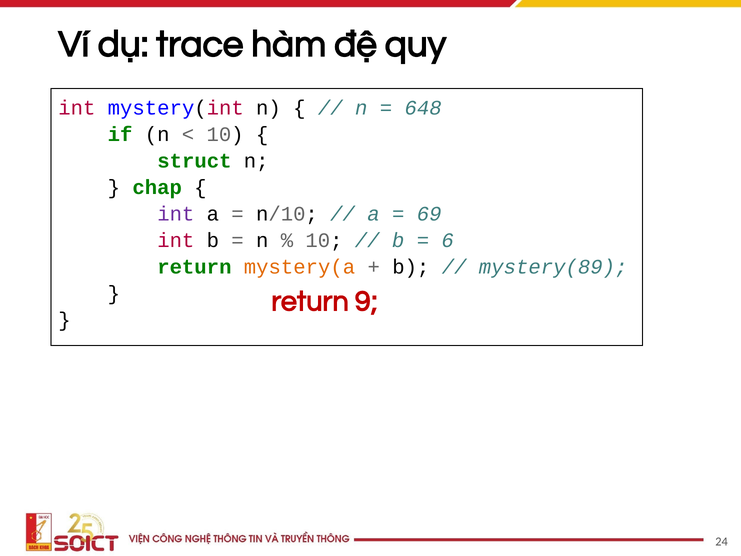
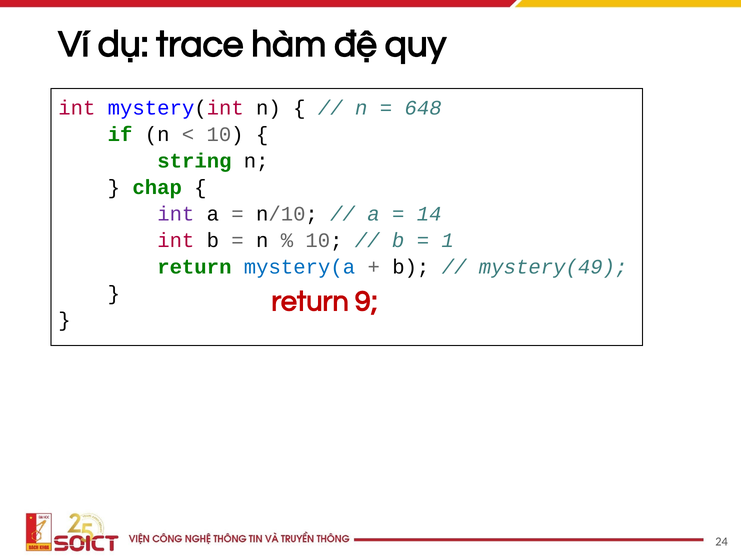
struct: struct -> string
69: 69 -> 14
6: 6 -> 1
mystery(a colour: orange -> blue
mystery(89: mystery(89 -> mystery(49
